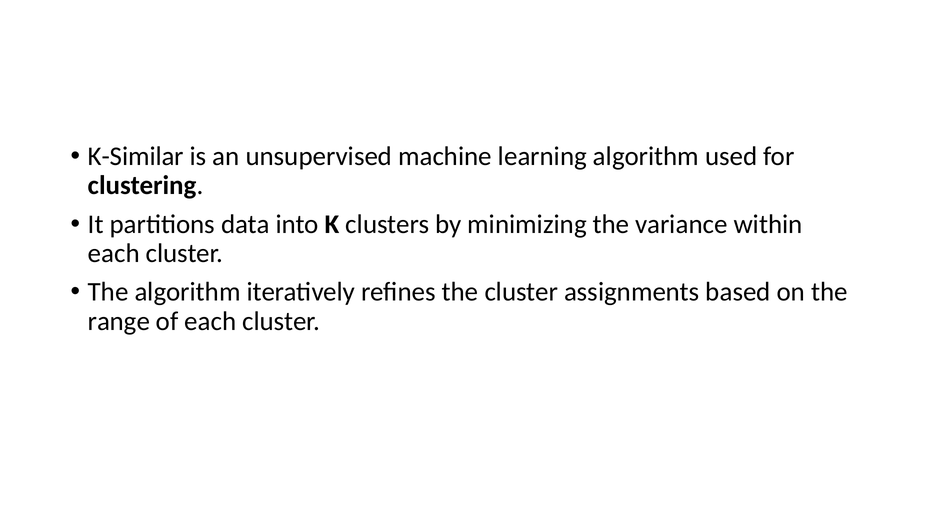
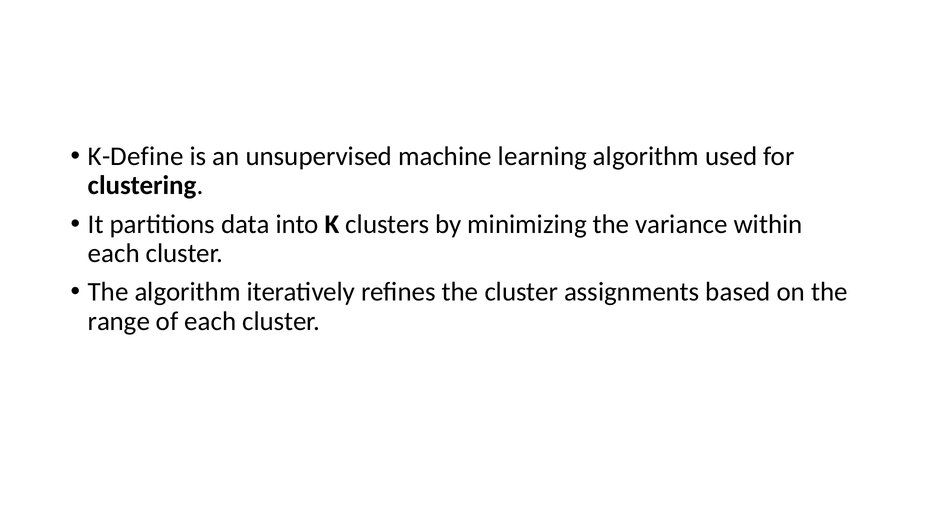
K-Similar: K-Similar -> K-Define
